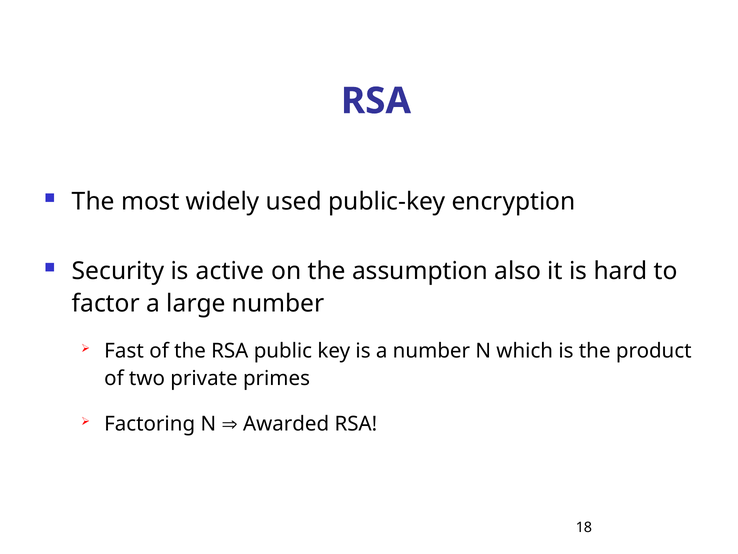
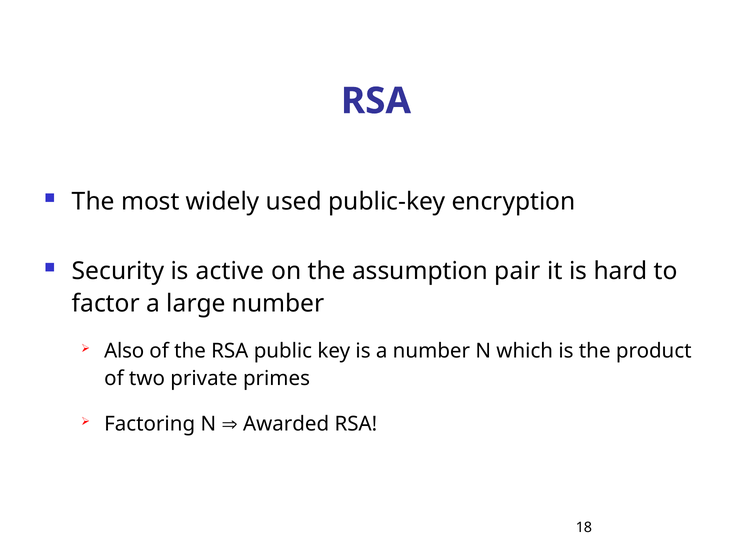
also: also -> pair
Fast: Fast -> Also
